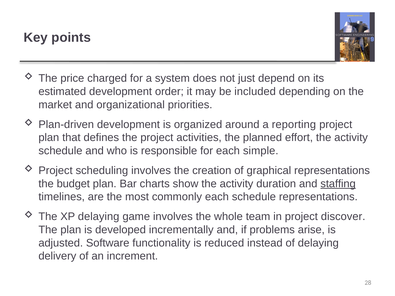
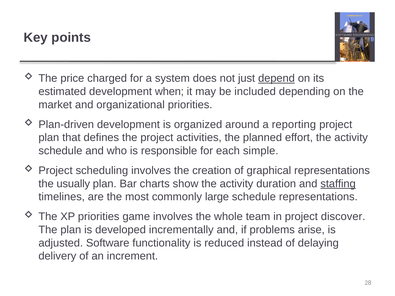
depend underline: none -> present
order: order -> when
budget: budget -> usually
commonly each: each -> large
XP delaying: delaying -> priorities
